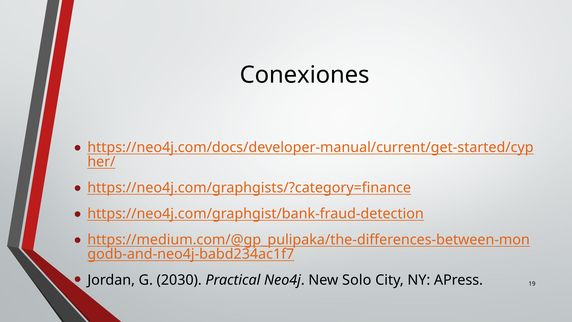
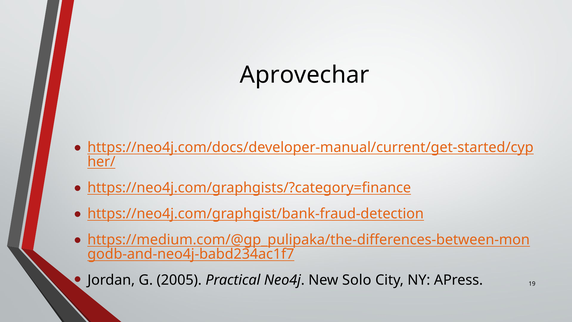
Conexiones: Conexiones -> Aprovechar
2030: 2030 -> 2005
